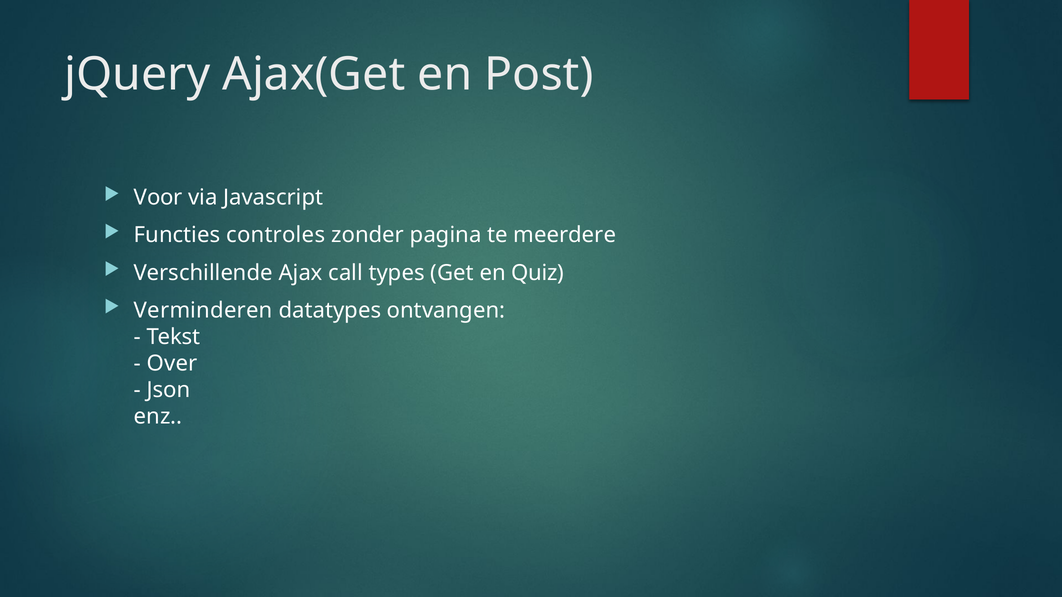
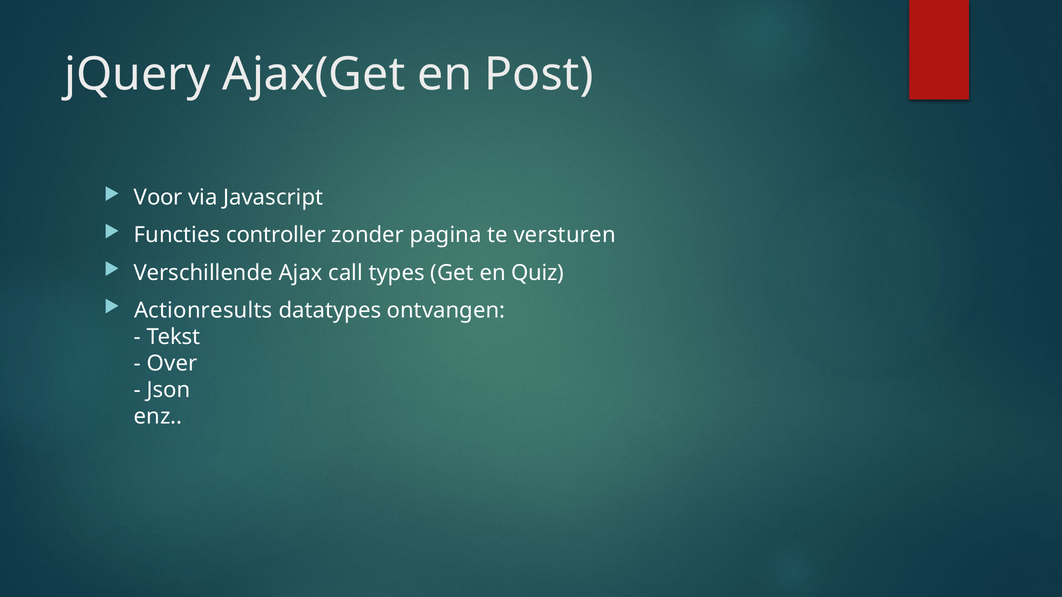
controles: controles -> controller
meerdere: meerdere -> versturen
Verminderen: Verminderen -> Actionresults
